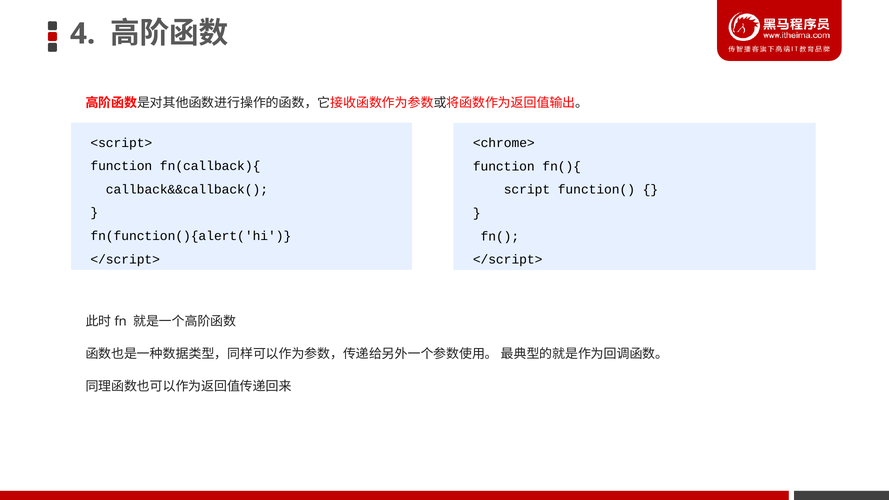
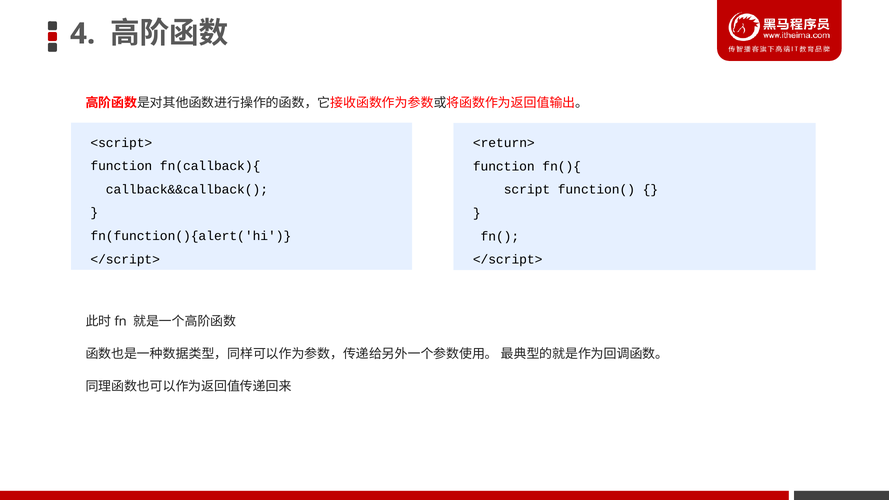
<chrome>: <chrome> -> <return>
